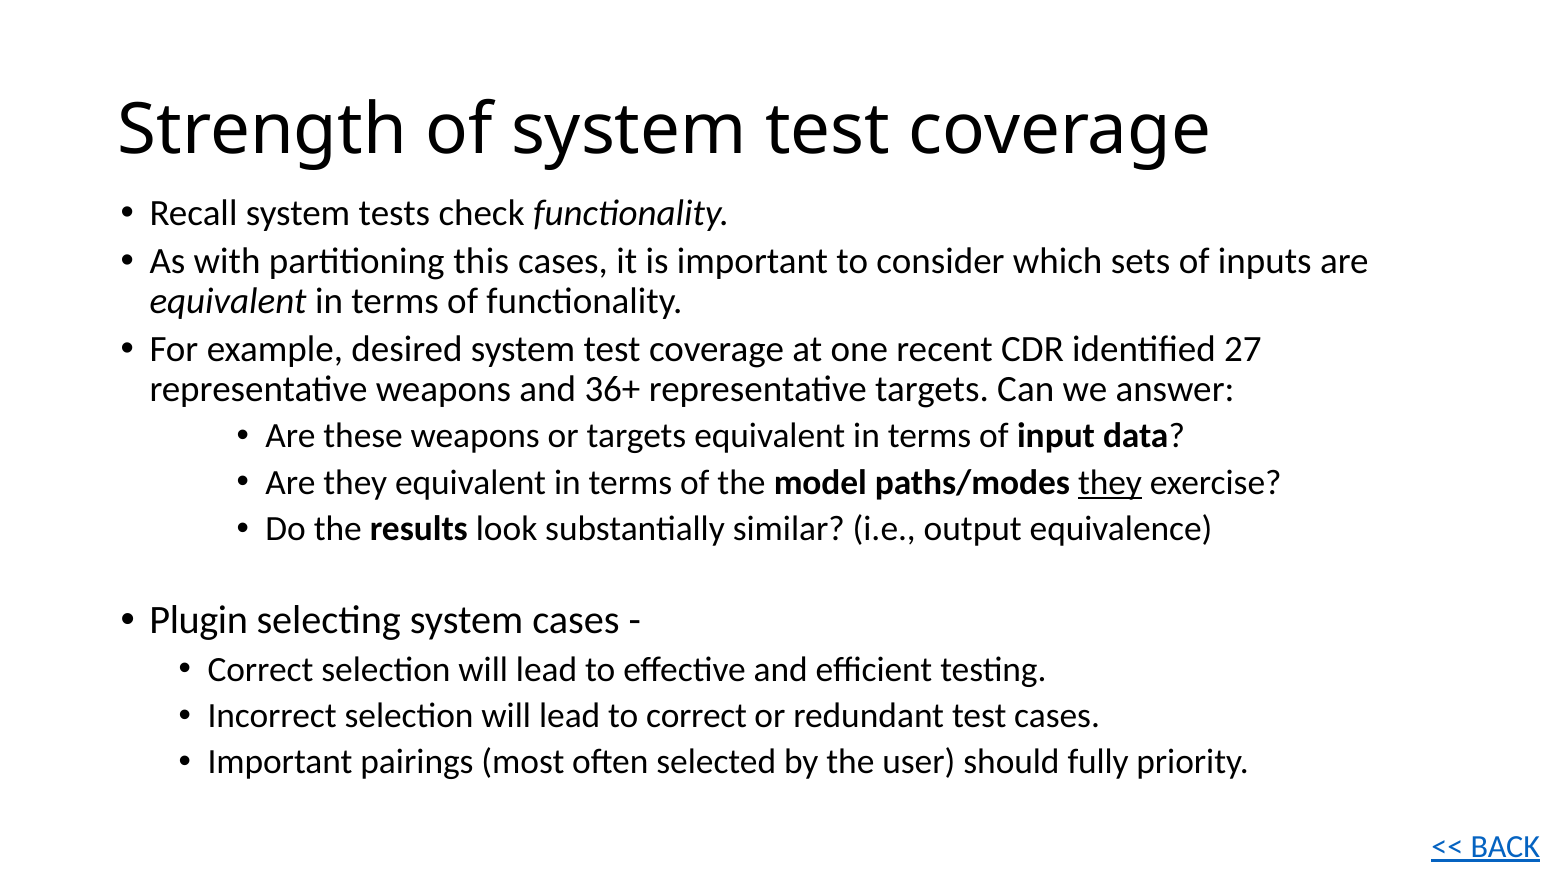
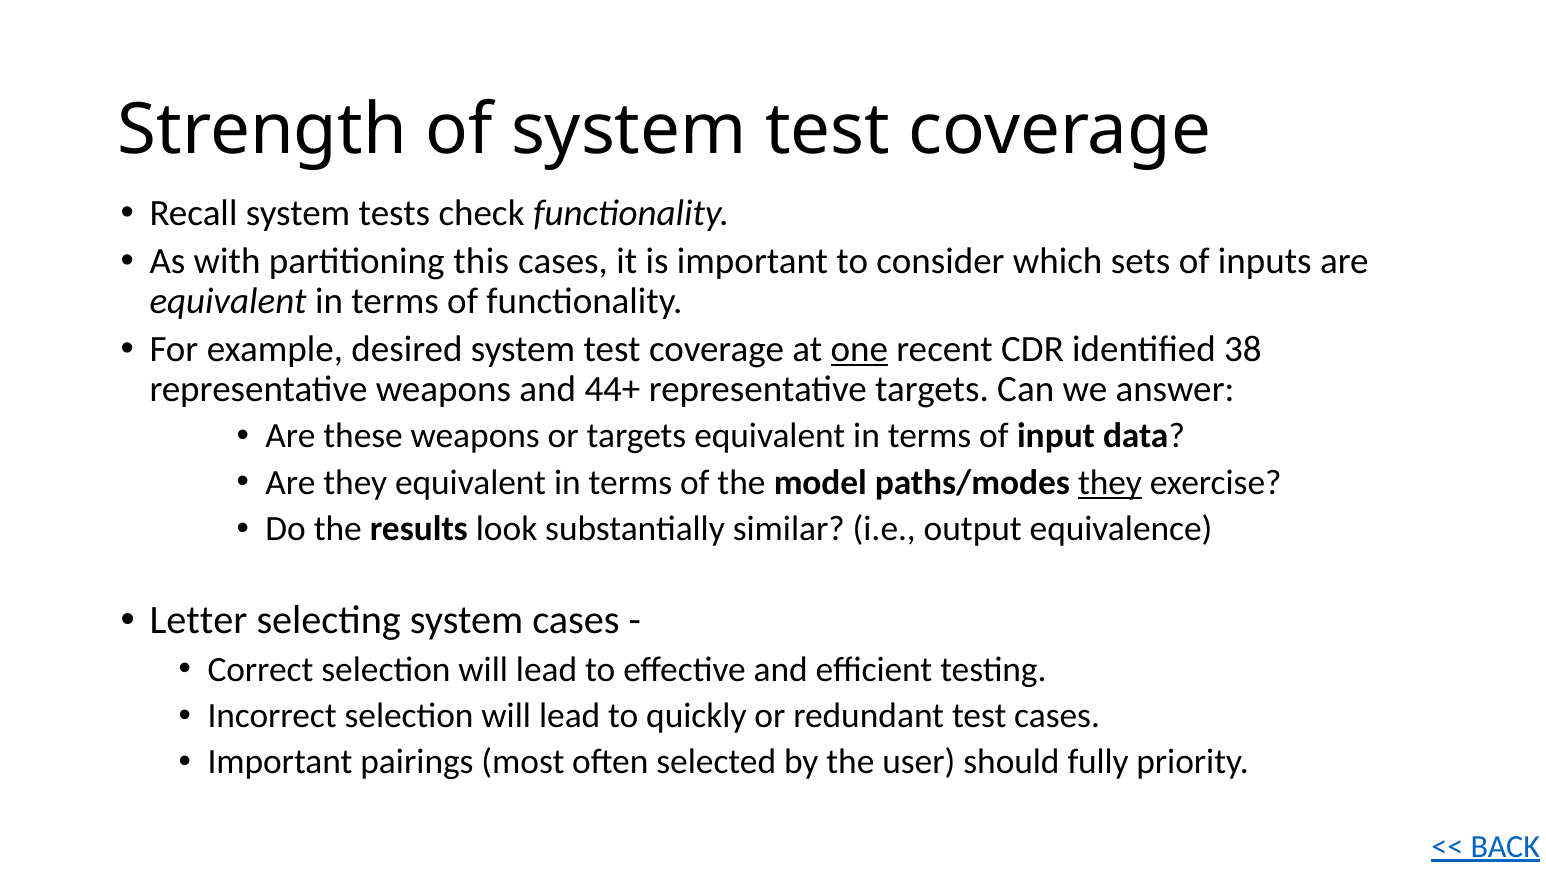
one underline: none -> present
27: 27 -> 38
36+: 36+ -> 44+
Plugin: Plugin -> Letter
to correct: correct -> quickly
